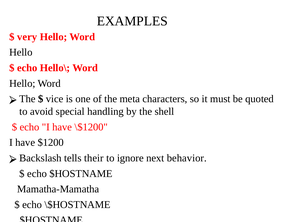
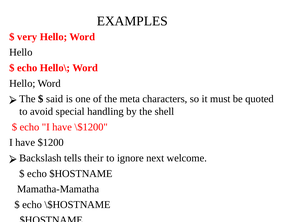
vice: vice -> said
behavior: behavior -> welcome
